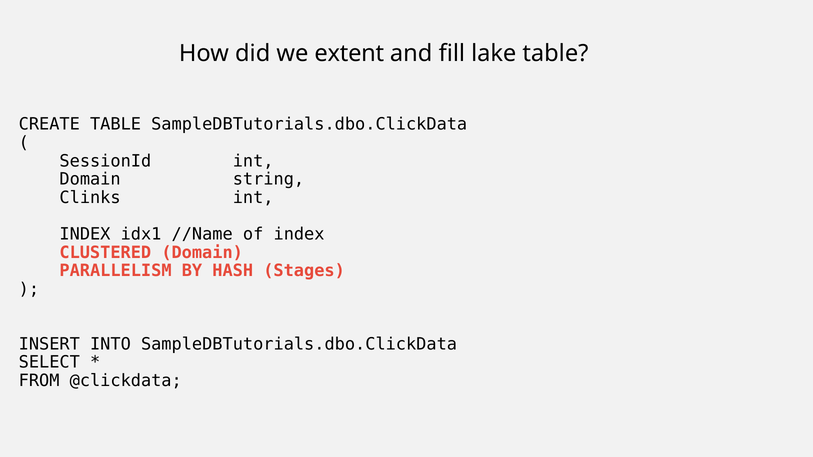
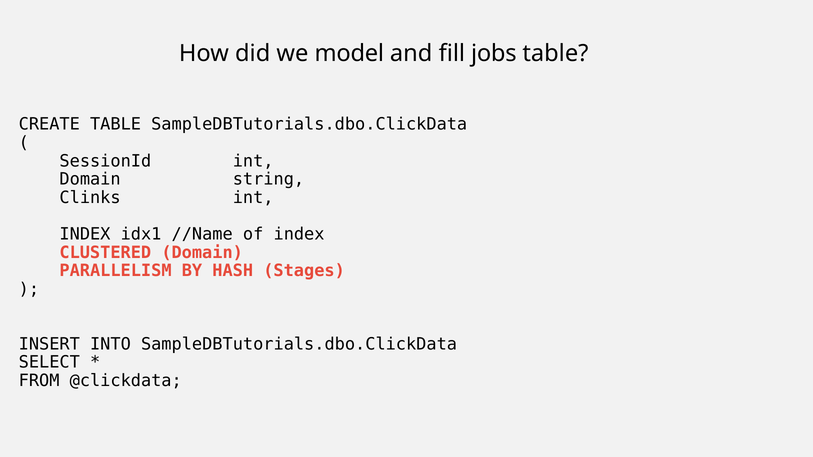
extent: extent -> model
lake: lake -> jobs
